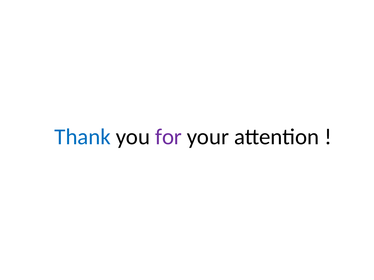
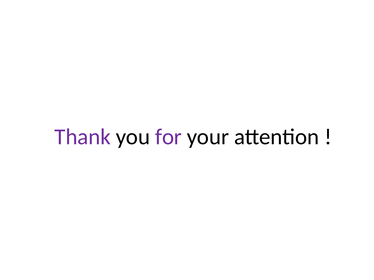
Thank colour: blue -> purple
